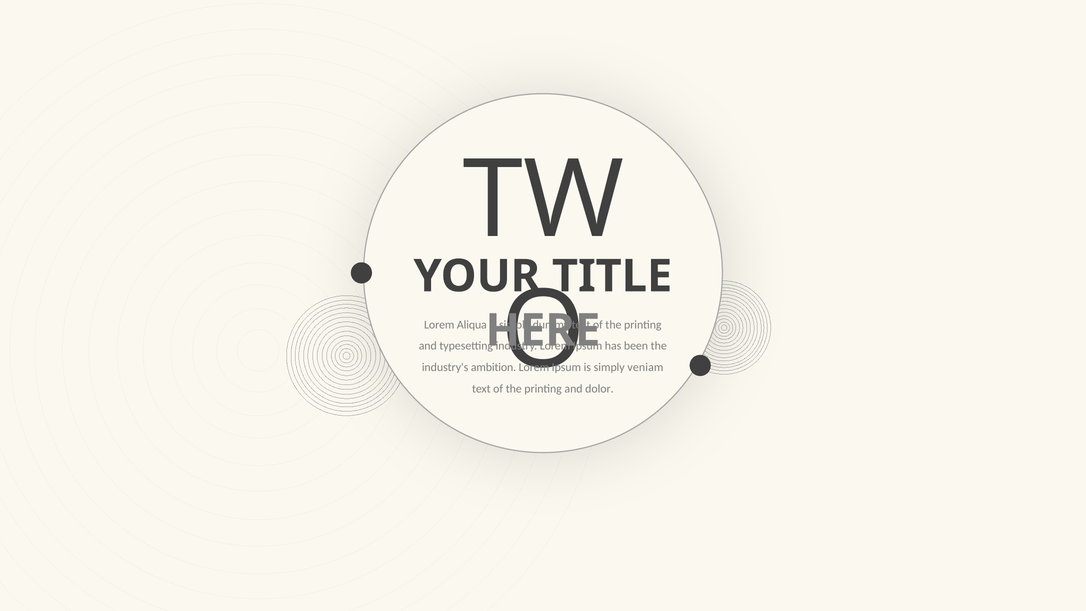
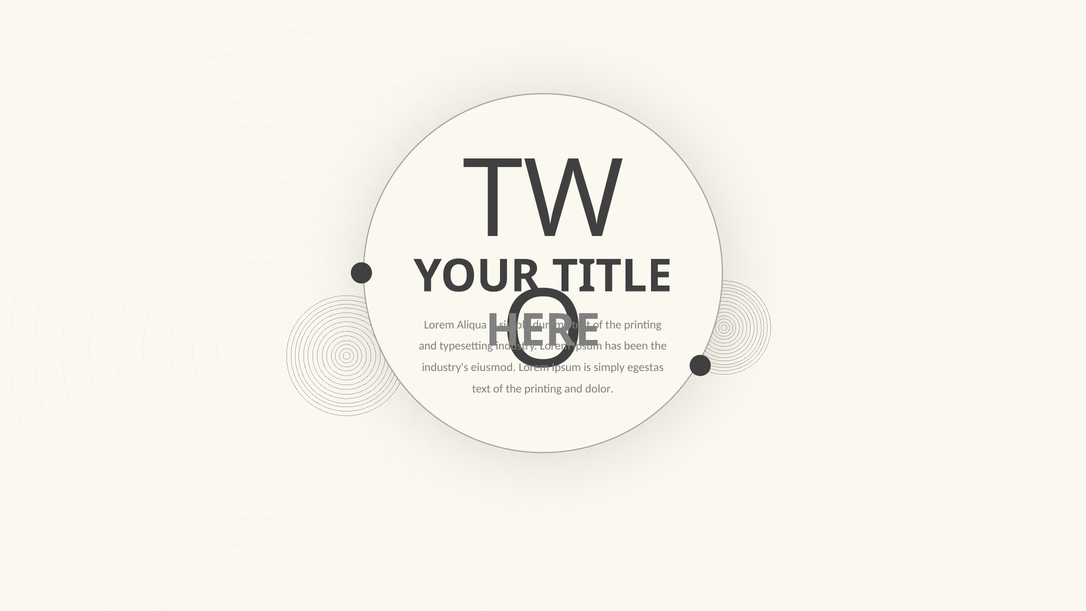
ambition: ambition -> eiusmod
veniam: veniam -> egestas
